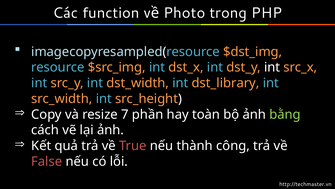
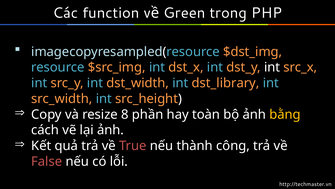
Photo: Photo -> Green
7: 7 -> 8
bằng colour: light green -> yellow
